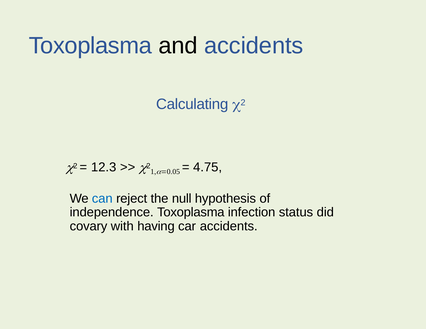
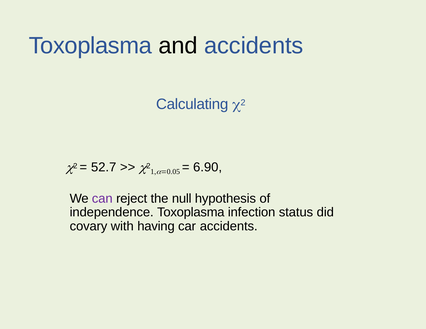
12.3: 12.3 -> 52.7
4.75: 4.75 -> 6.90
can colour: blue -> purple
